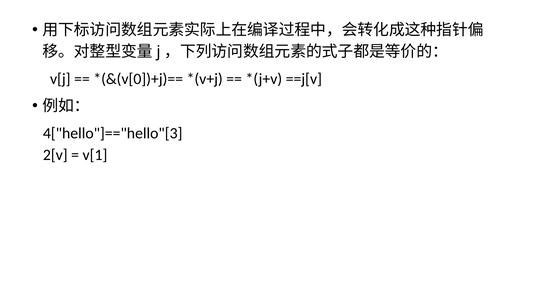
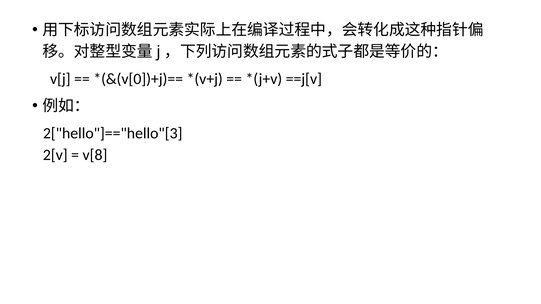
4["hello"]=="hello"[3: 4["hello"]=="hello"[3 -> 2["hello"]=="hello"[3
v[1: v[1 -> v[8
